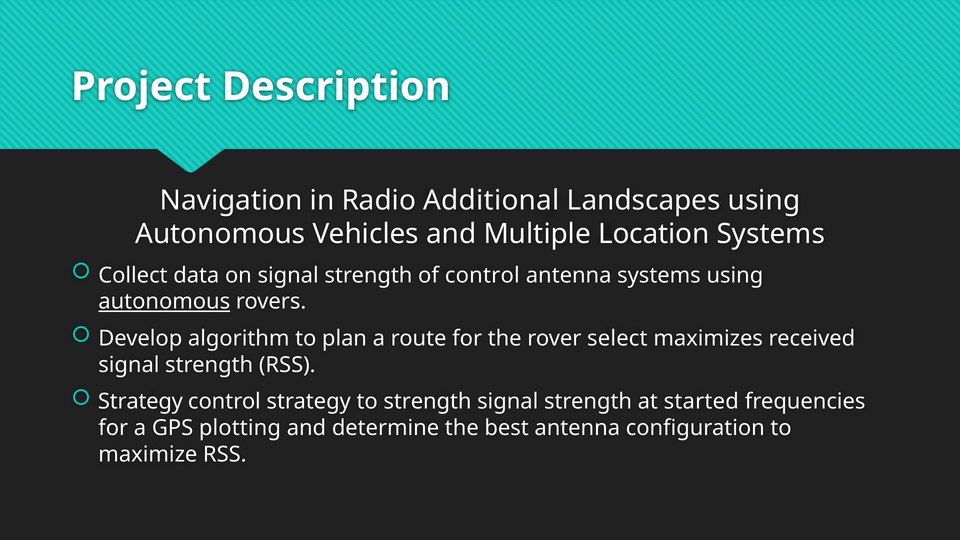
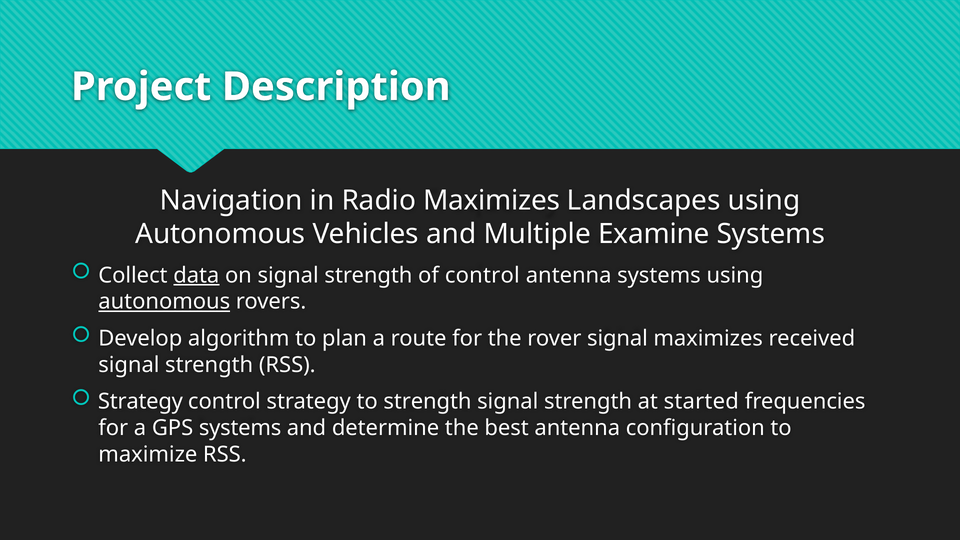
Radio Additional: Additional -> Maximizes
Location: Location -> Examine
data underline: none -> present
rover select: select -> signal
GPS plotting: plotting -> systems
